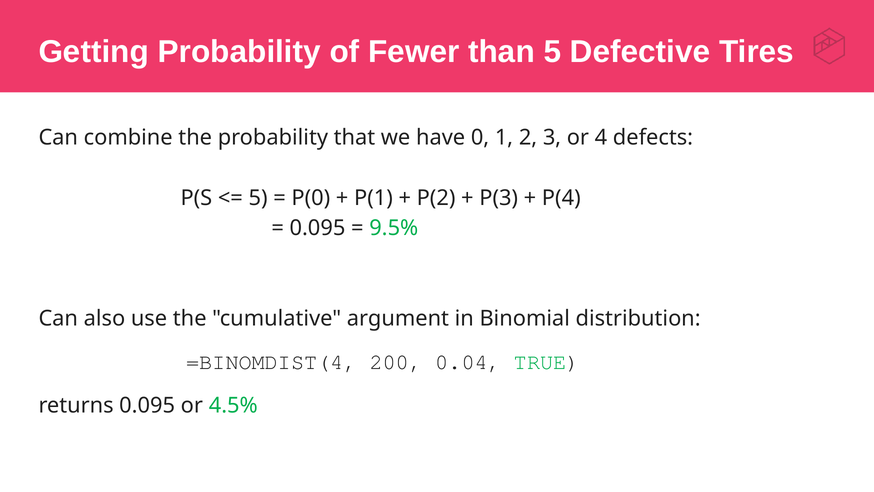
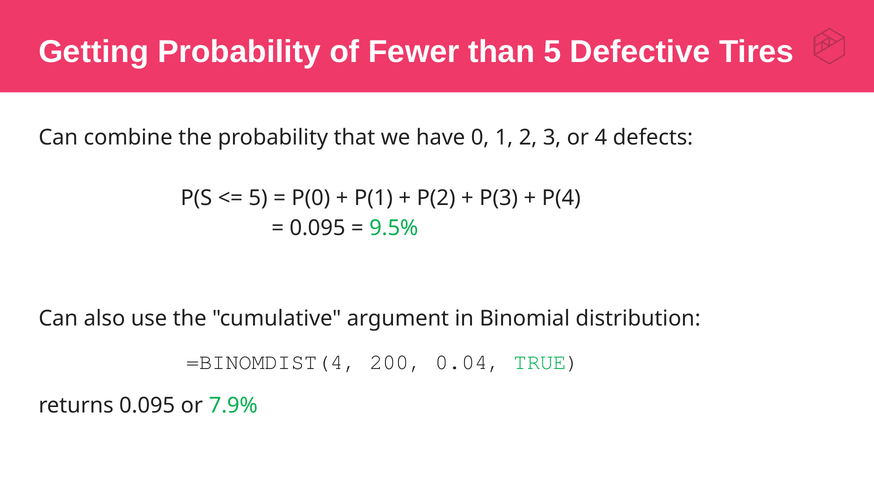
4.5%: 4.5% -> 7.9%
